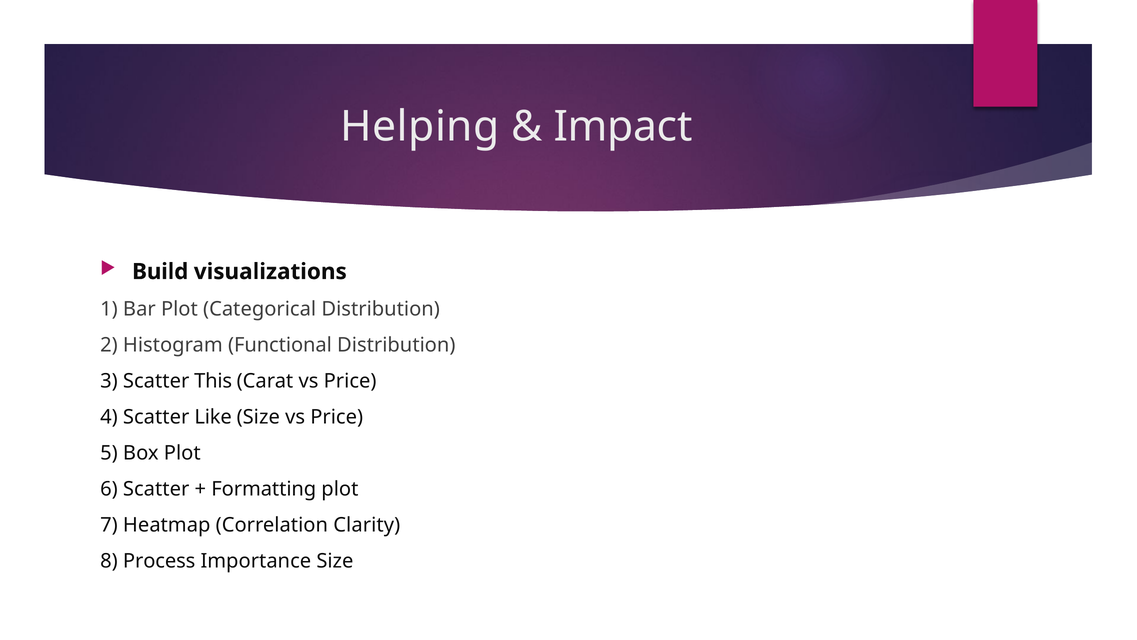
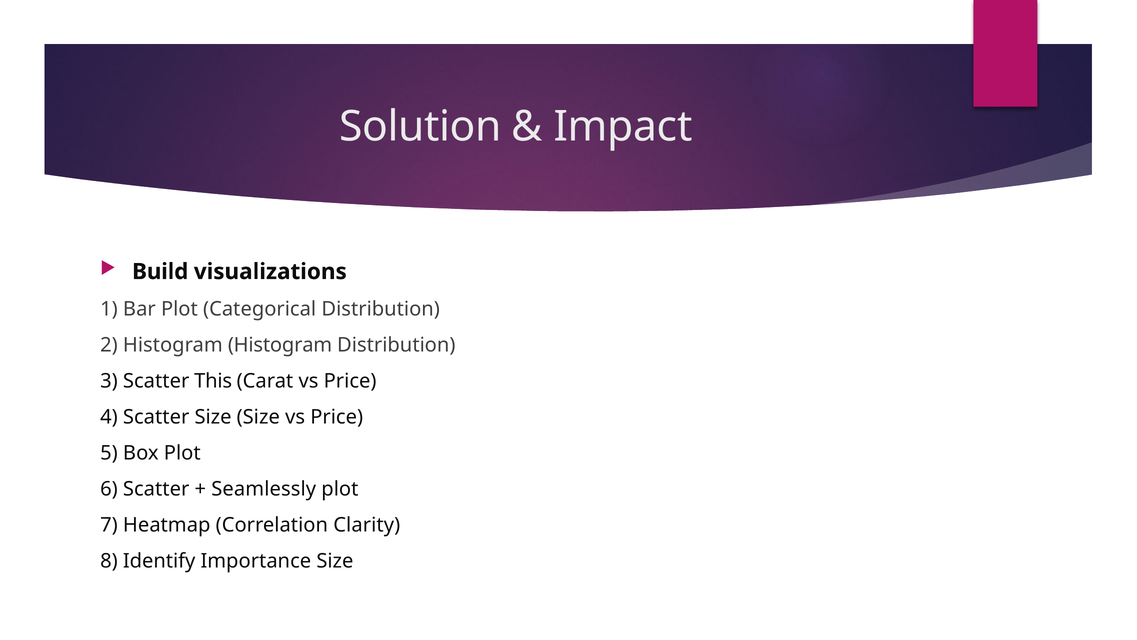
Helping: Helping -> Solution
Histogram Functional: Functional -> Histogram
Scatter Like: Like -> Size
Formatting: Formatting -> Seamlessly
Process: Process -> Identify
